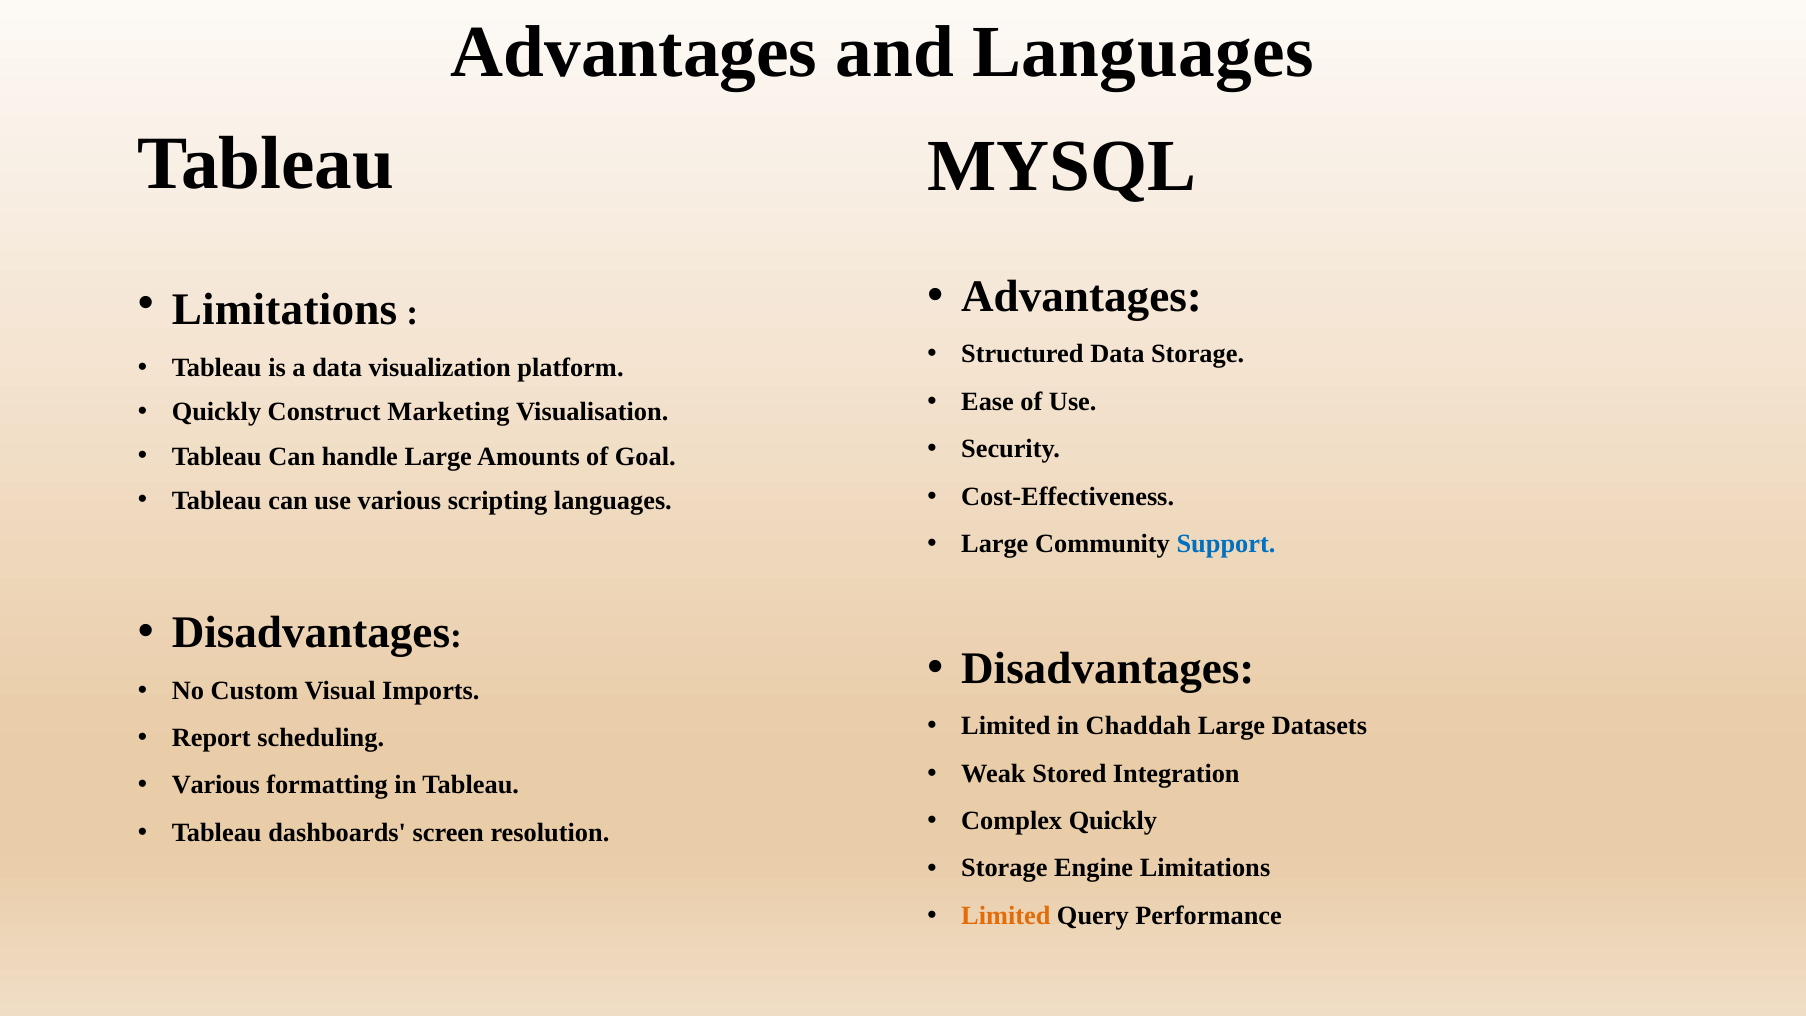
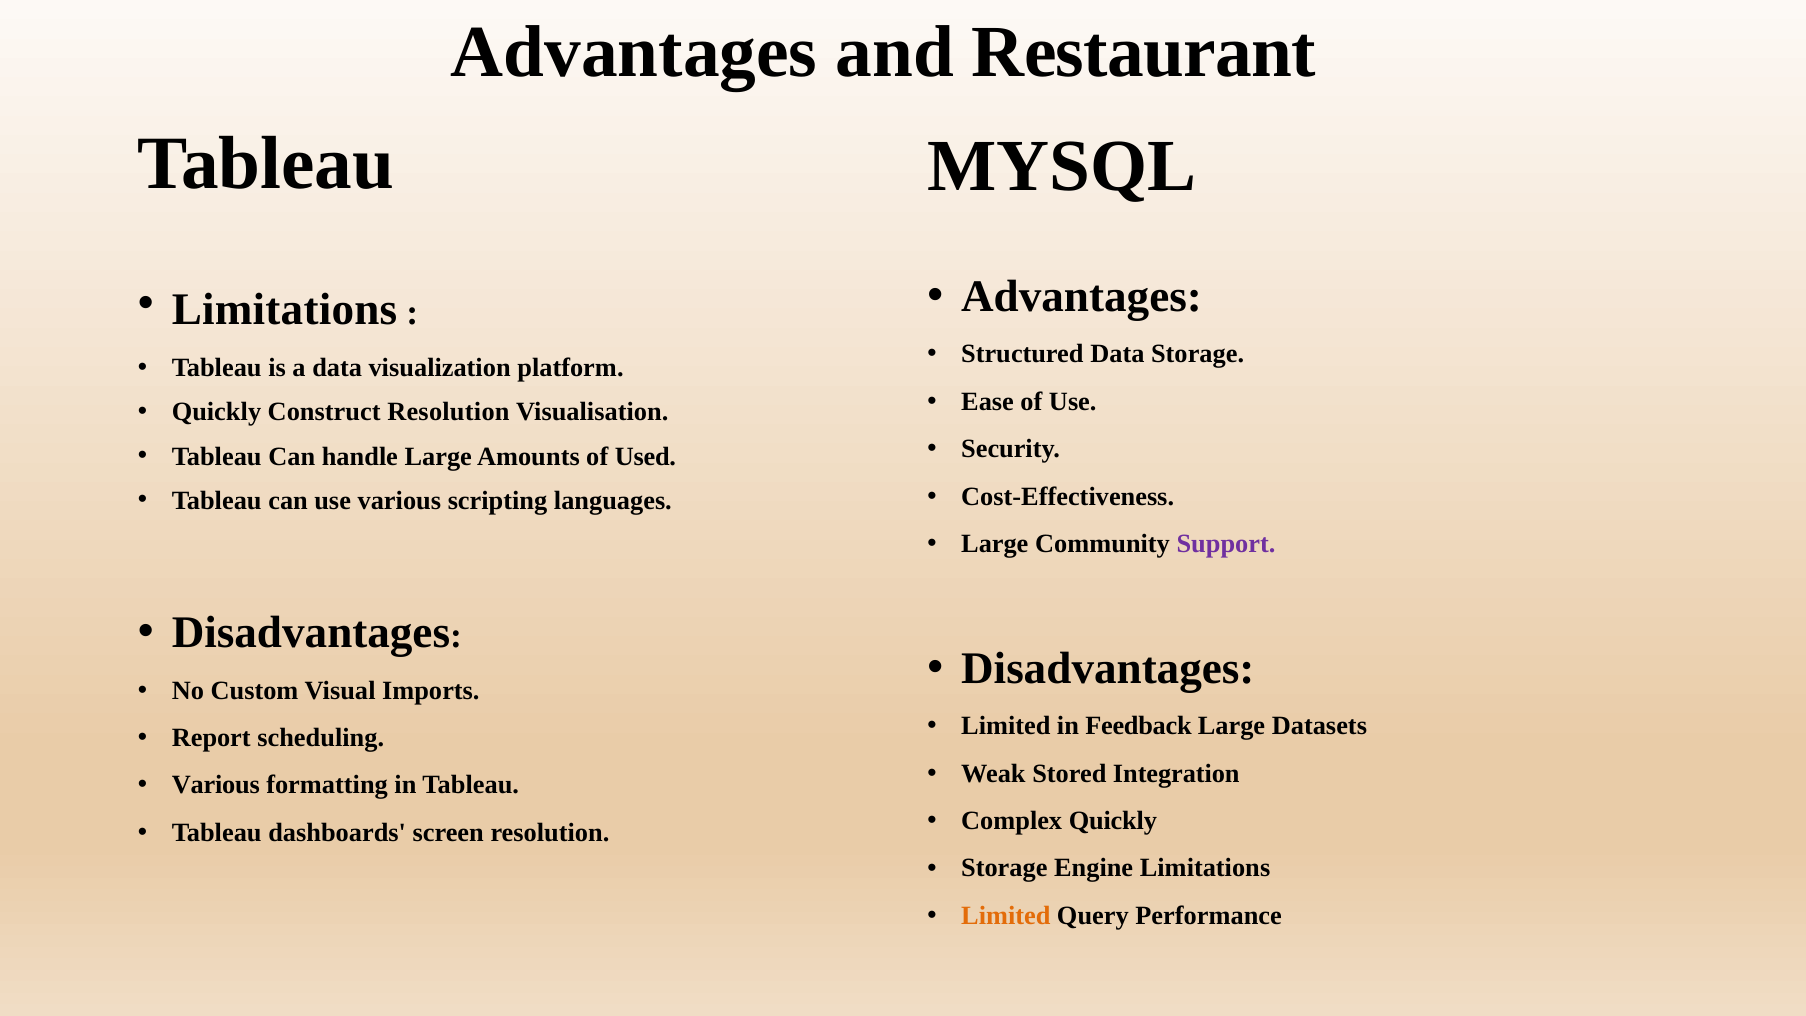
and Languages: Languages -> Restaurant
Construct Marketing: Marketing -> Resolution
Goal: Goal -> Used
Support colour: blue -> purple
Chaddah: Chaddah -> Feedback
